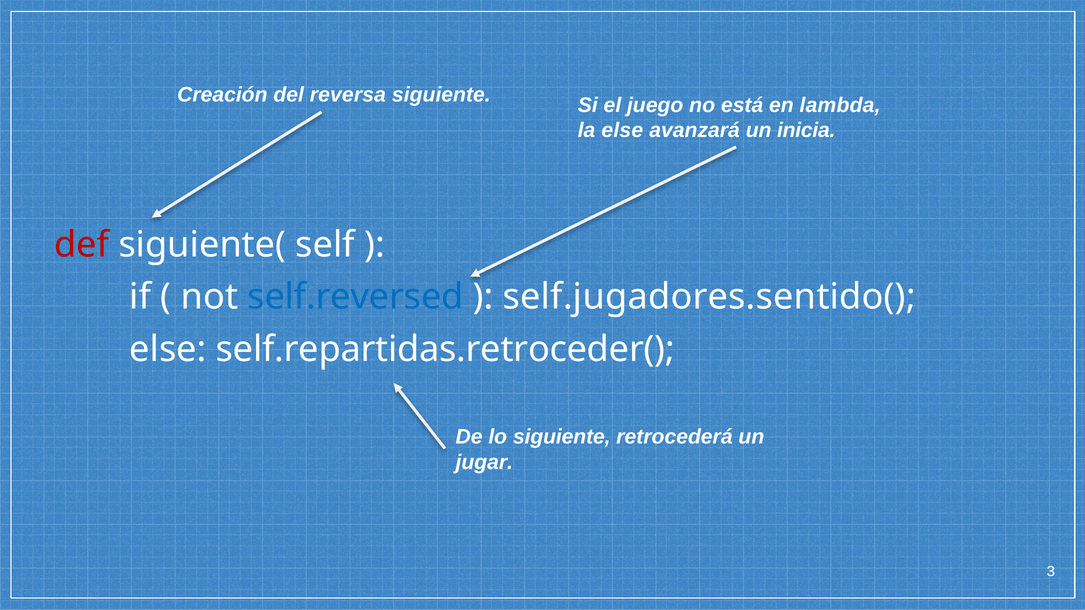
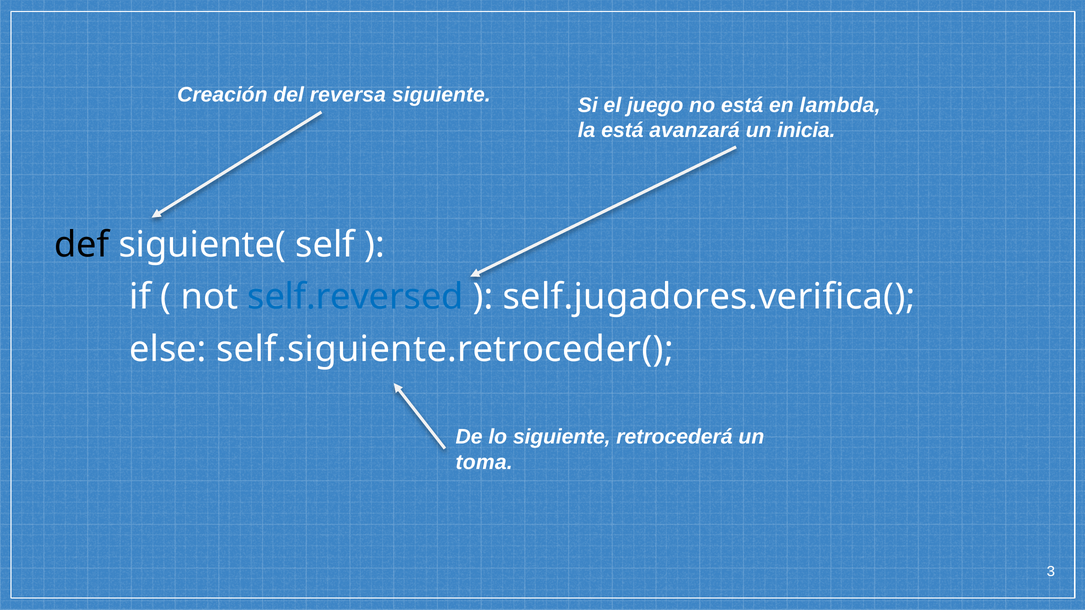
la else: else -> está
def colour: red -> black
self.jugadores.sentido(: self.jugadores.sentido( -> self.jugadores.verifica(
self.repartidas.retroceder(: self.repartidas.retroceder( -> self.siguiente.retroceder(
jugar: jugar -> toma
